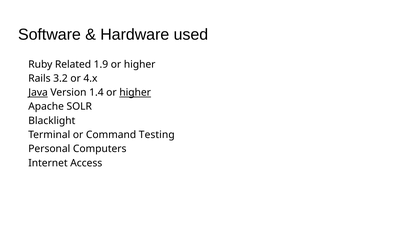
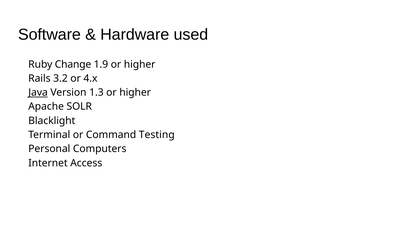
Related: Related -> Change
1.4: 1.4 -> 1.3
higher at (135, 93) underline: present -> none
